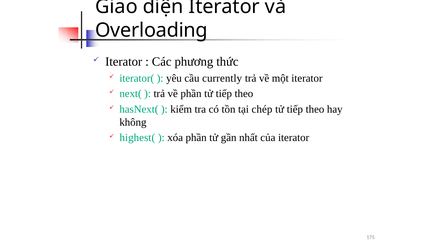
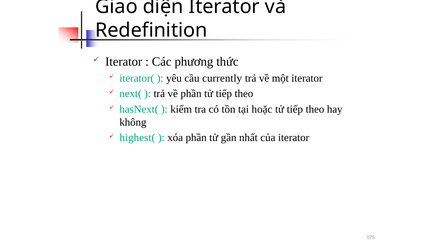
Overloading: Overloading -> Redefinition
chép: chép -> hoặc
